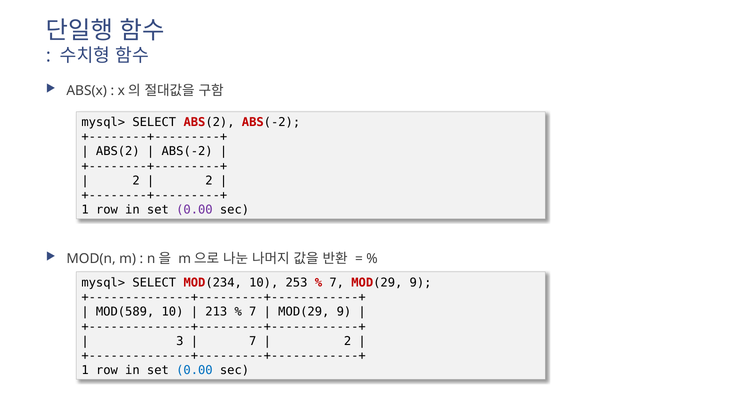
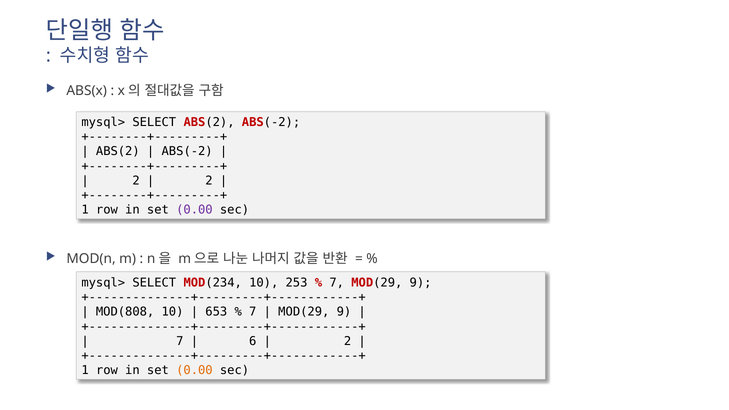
MOD(589: MOD(589 -> MOD(808
213: 213 -> 653
3 at (180, 341): 3 -> 7
7 at (253, 341): 7 -> 6
0.00 at (194, 370) colour: blue -> orange
